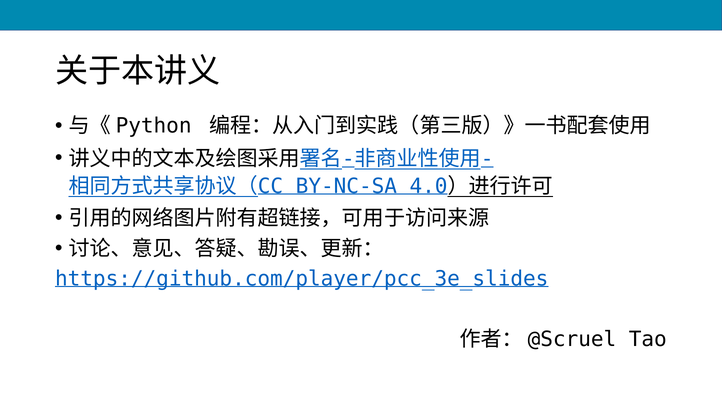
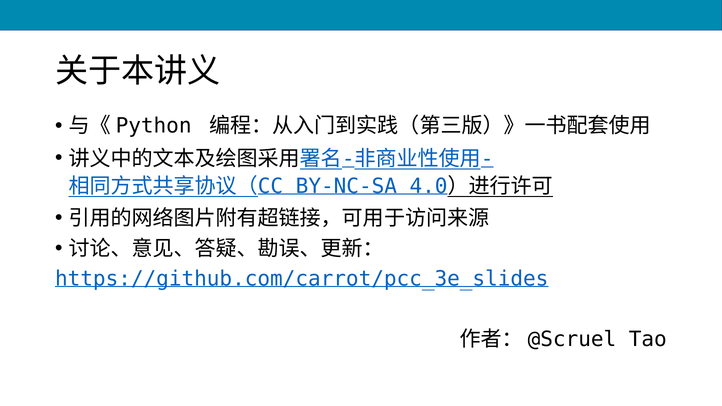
https://github.com/player/pcc_3e_slides: https://github.com/player/pcc_3e_slides -> https://github.com/carrot/pcc_3e_slides
